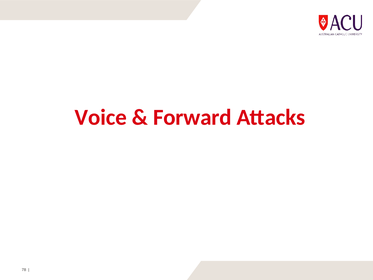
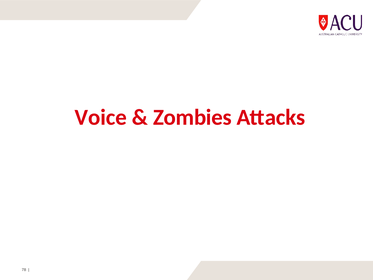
Forward: Forward -> Zombies
